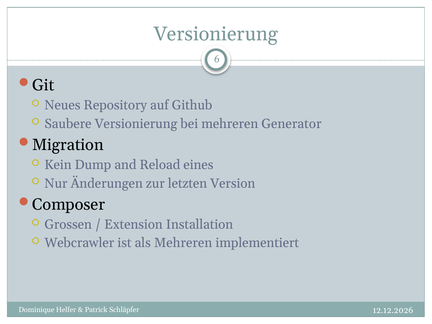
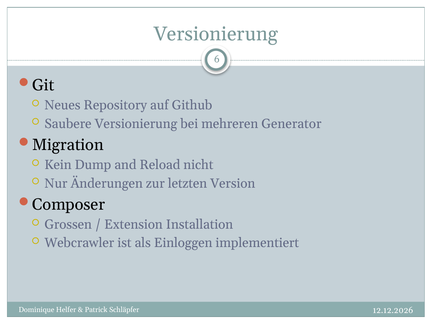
eines: eines -> nicht
als Mehreren: Mehreren -> Einloggen
